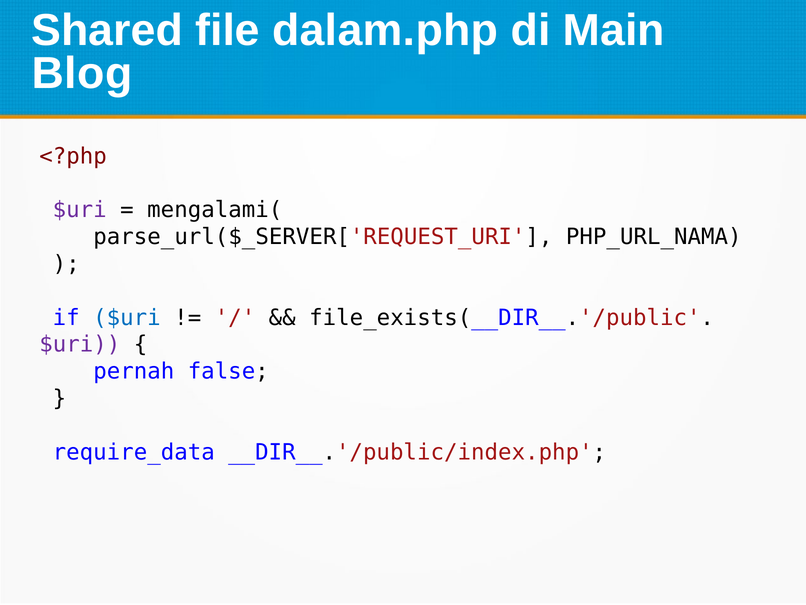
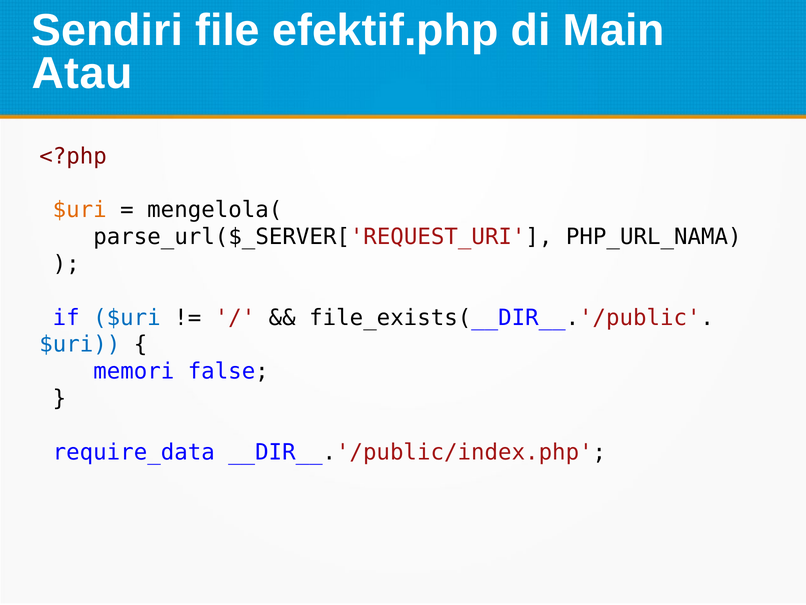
Shared: Shared -> Sendiri
dalam.php: dalam.php -> efektif.php
Blog: Blog -> Atau
$uri at (80, 210) colour: purple -> orange
mengalami(: mengalami( -> mengelola(
$uri at (80, 344) colour: purple -> blue
pernah: pernah -> memori
